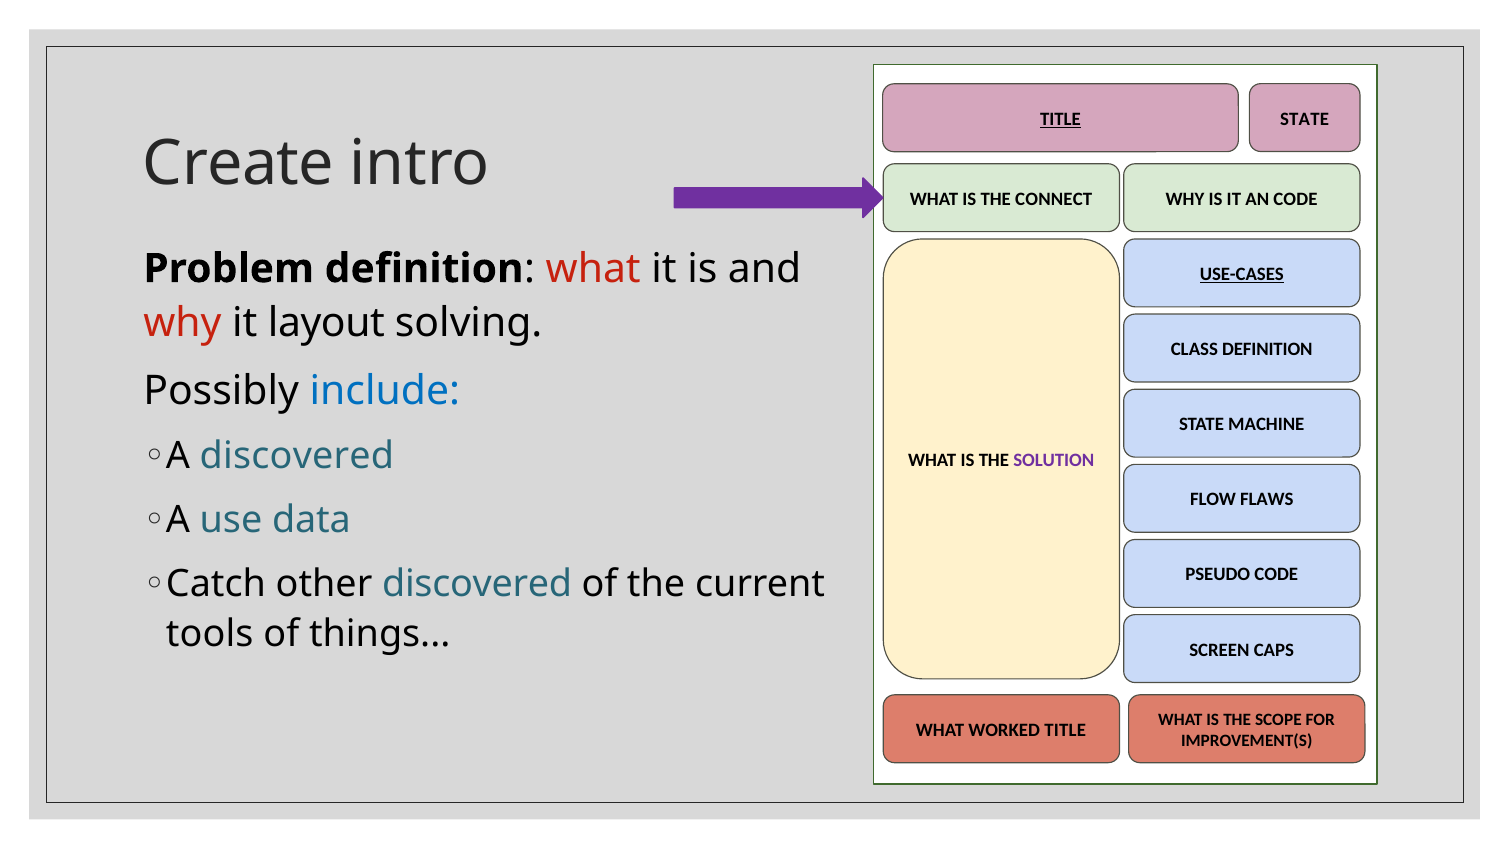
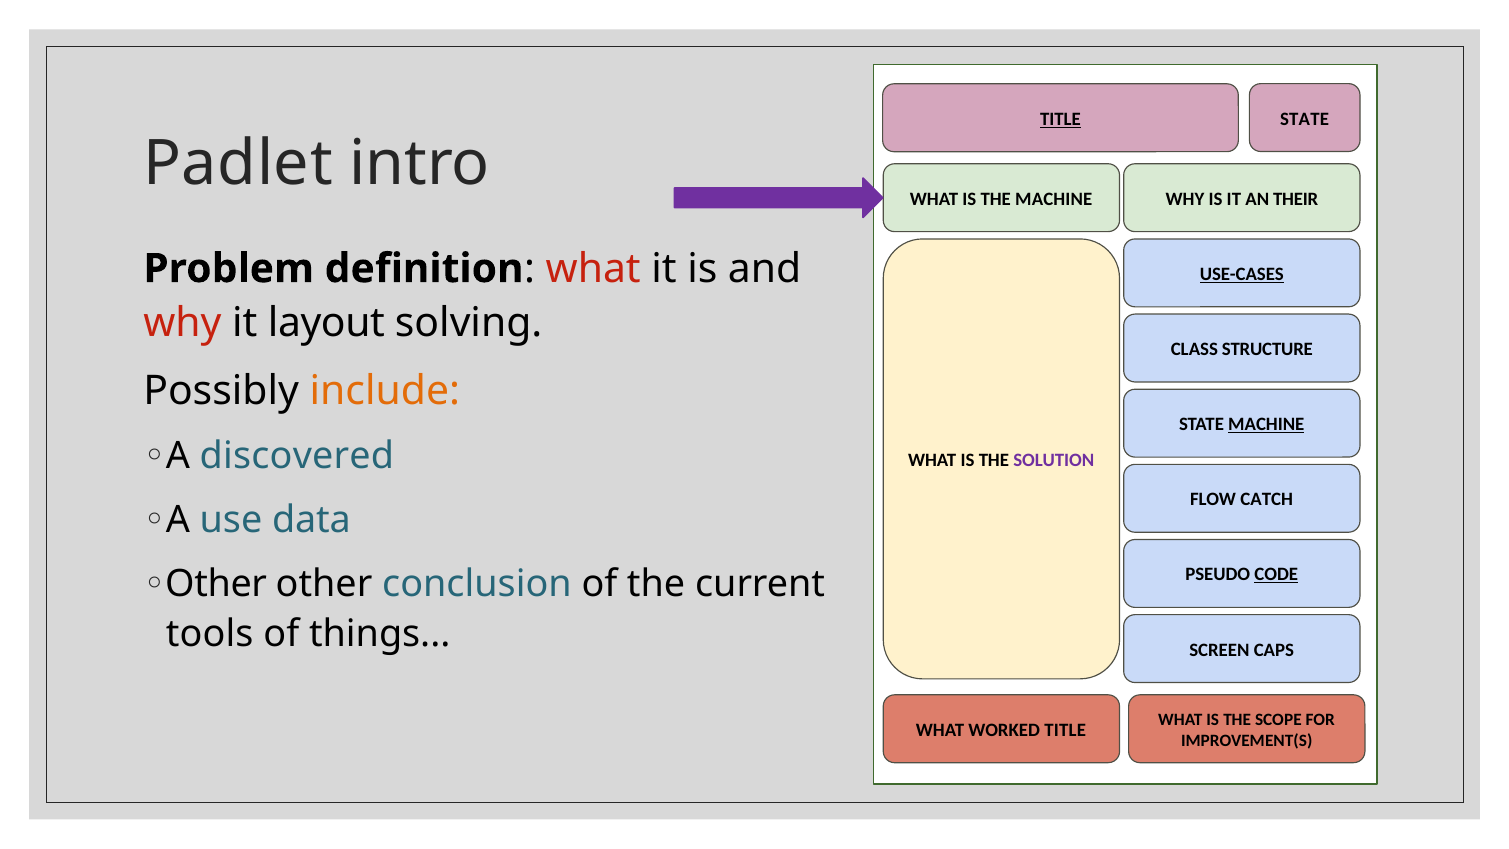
Create: Create -> Padlet
THE CONNECT: CONNECT -> MACHINE
AN CODE: CODE -> THEIR
CLASS DEFINITION: DEFINITION -> STRUCTURE
include colour: blue -> orange
MACHINE at (1266, 424) underline: none -> present
FLAWS: FLAWS -> CATCH
CODE at (1276, 575) underline: none -> present
Catch at (216, 584): Catch -> Other
other discovered: discovered -> conclusion
